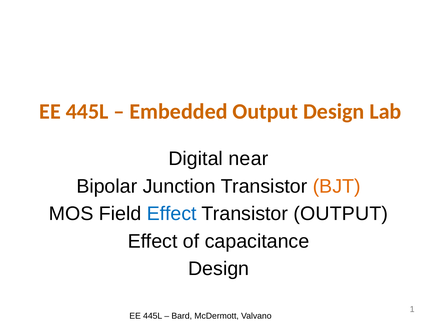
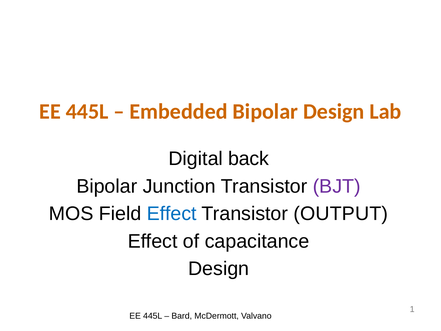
Embedded Output: Output -> Bipolar
near: near -> back
BJT colour: orange -> purple
